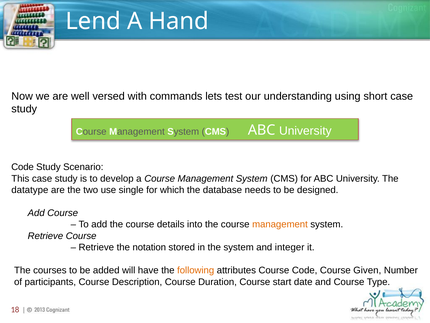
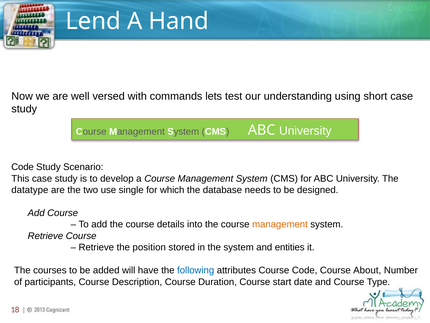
notation: notation -> position
integer: integer -> entities
following colour: orange -> blue
Given: Given -> About
